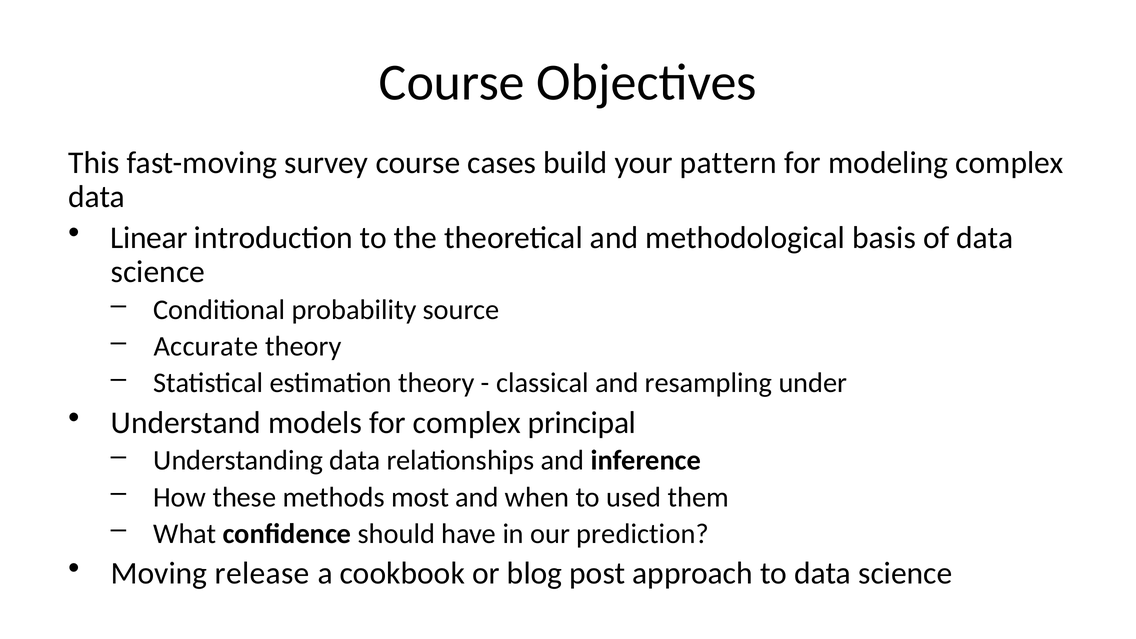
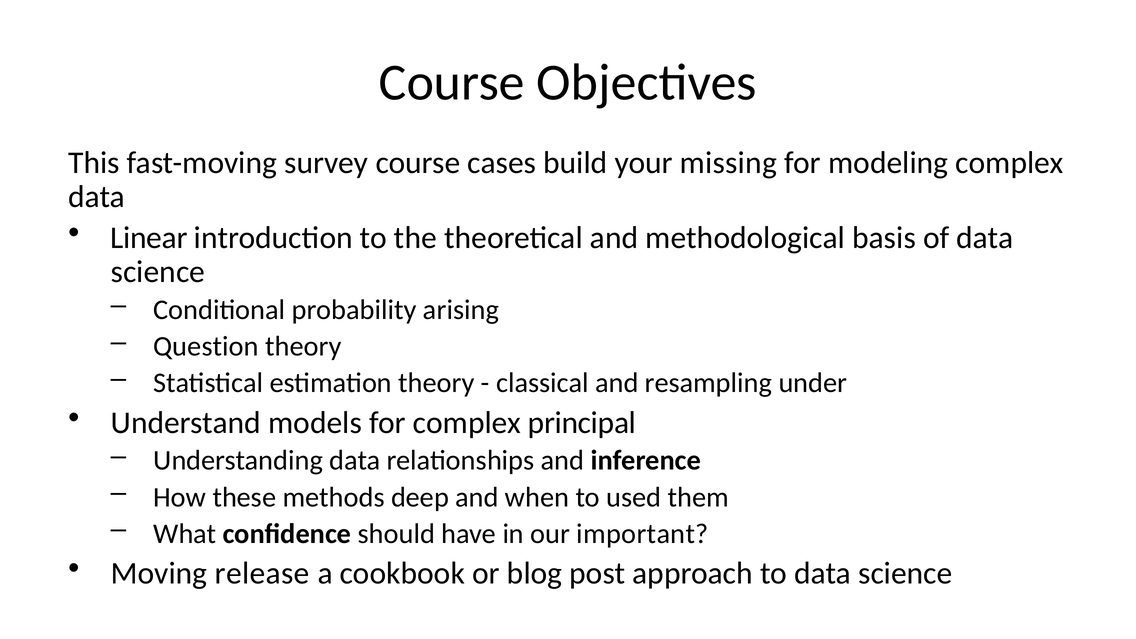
pattern: pattern -> missing
source: source -> arising
Accurate: Accurate -> Question
most: most -> deep
prediction: prediction -> important
